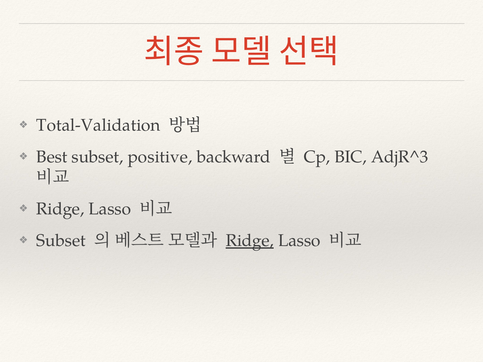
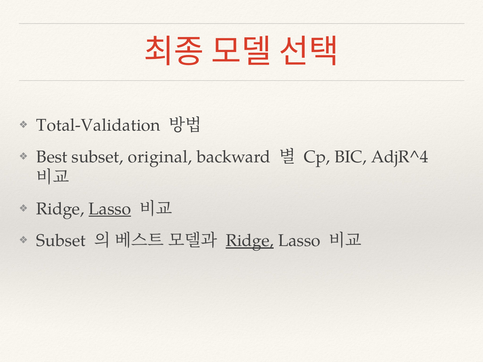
positive: positive -> original
AdjR^3: AdjR^3 -> AdjR^4
Lasso at (110, 209) underline: none -> present
